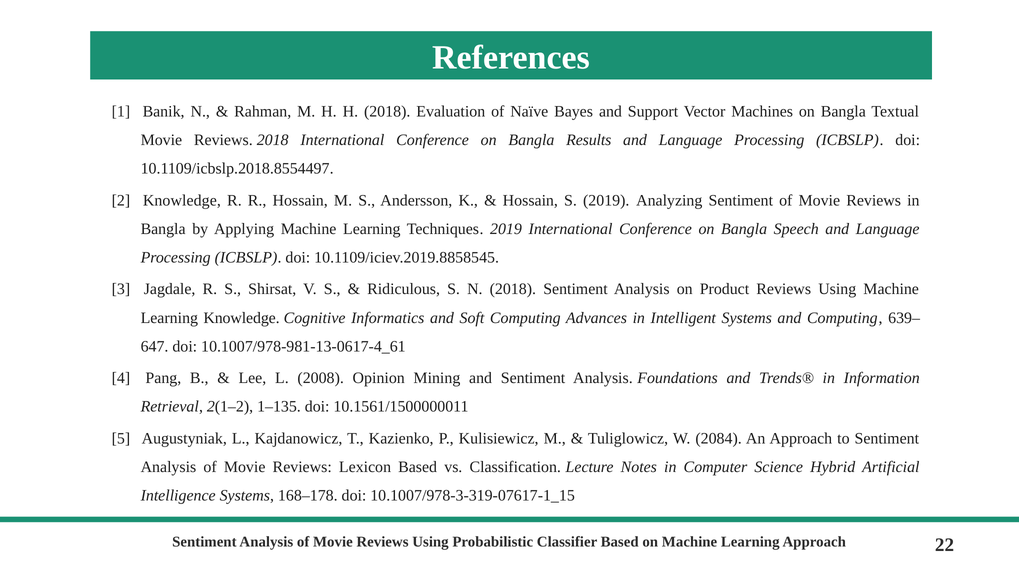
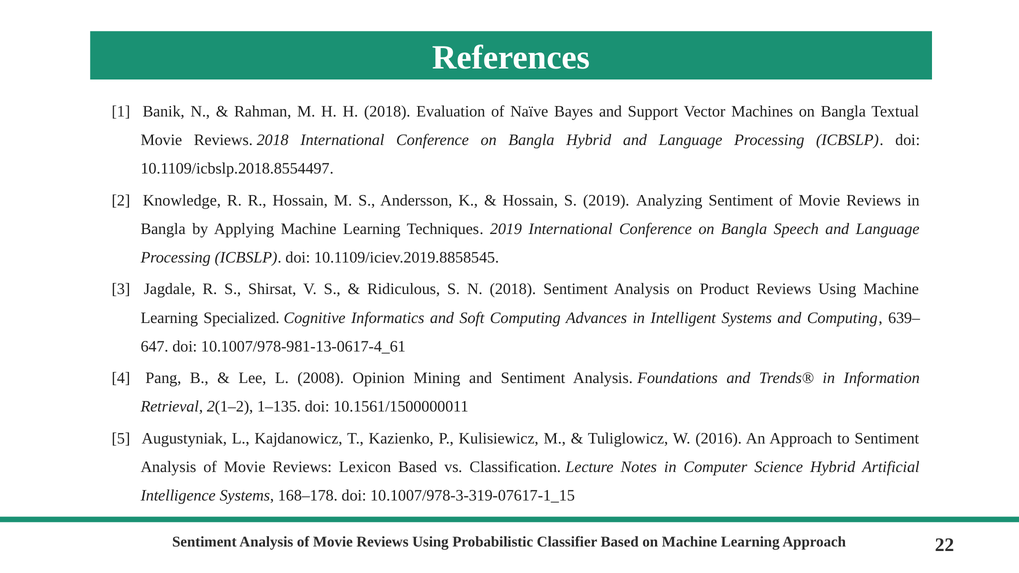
Bangla Results: Results -> Hybrid
Learning Knowledge: Knowledge -> Specialized
2084: 2084 -> 2016
